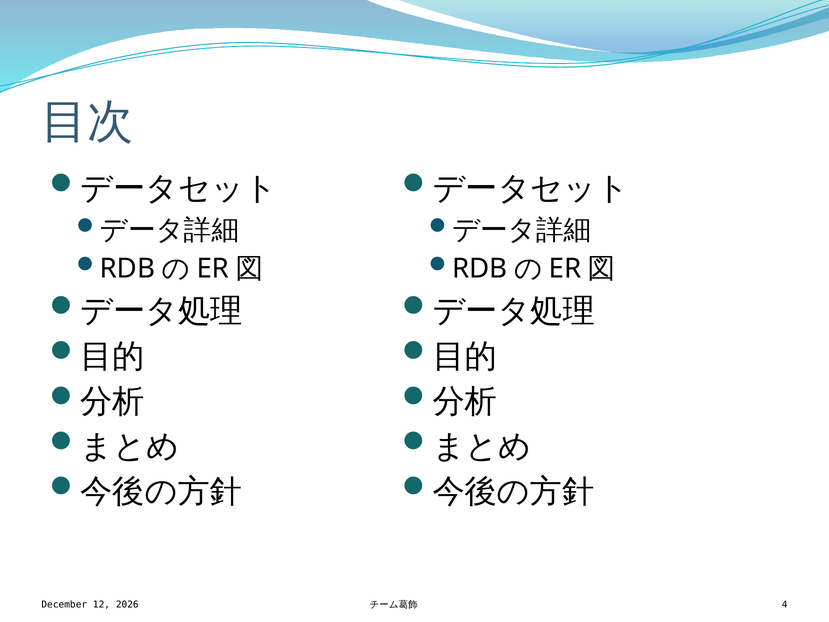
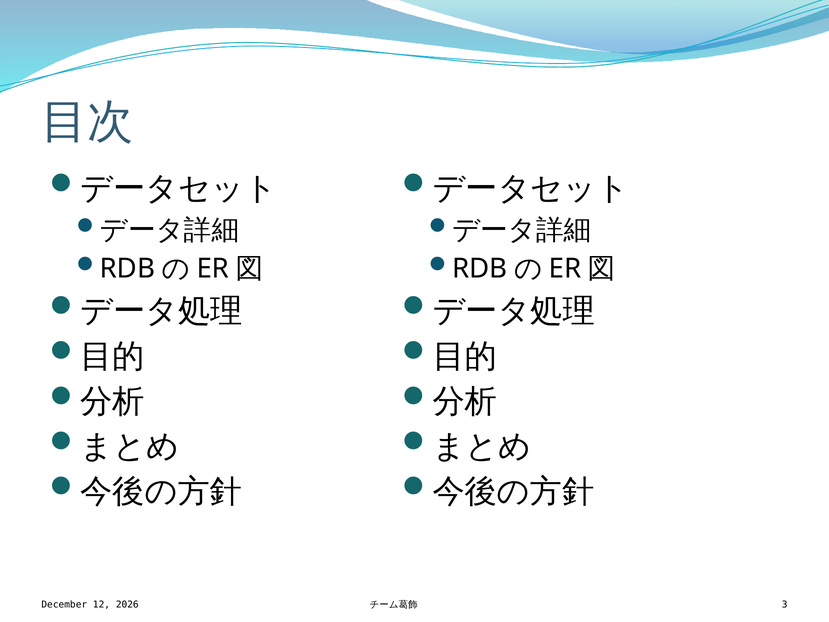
4: 4 -> 3
